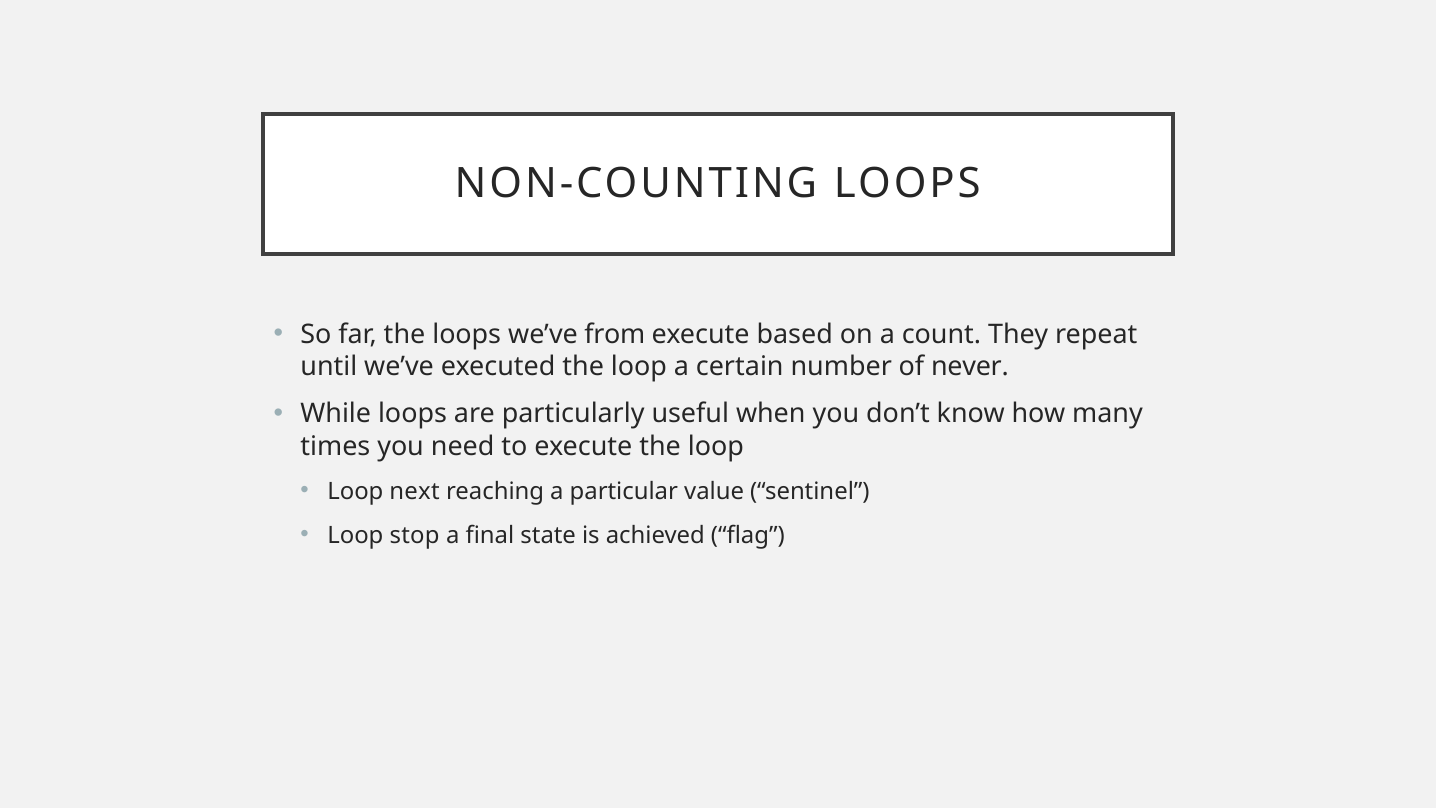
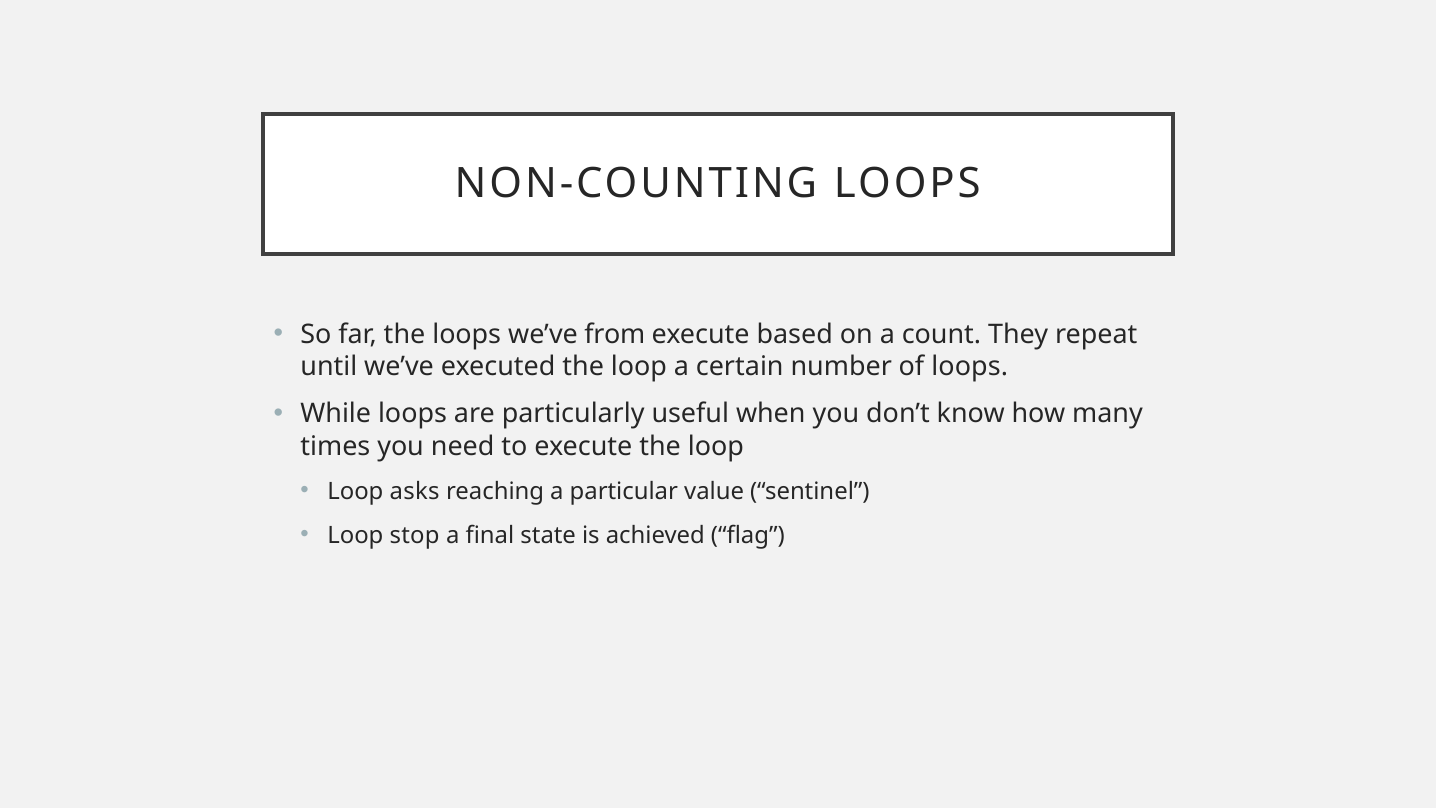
of never: never -> loops
next: next -> asks
